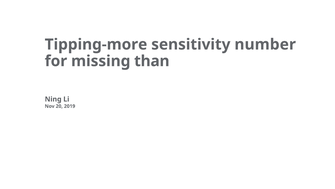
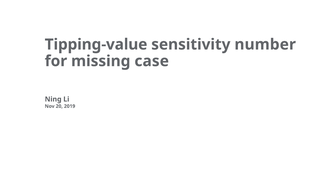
Tipping-more: Tipping-more -> Tipping-value
than: than -> case
